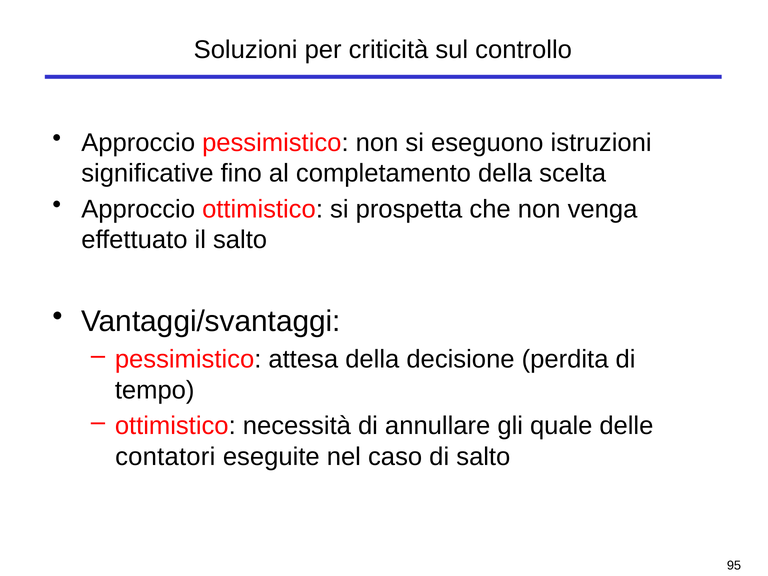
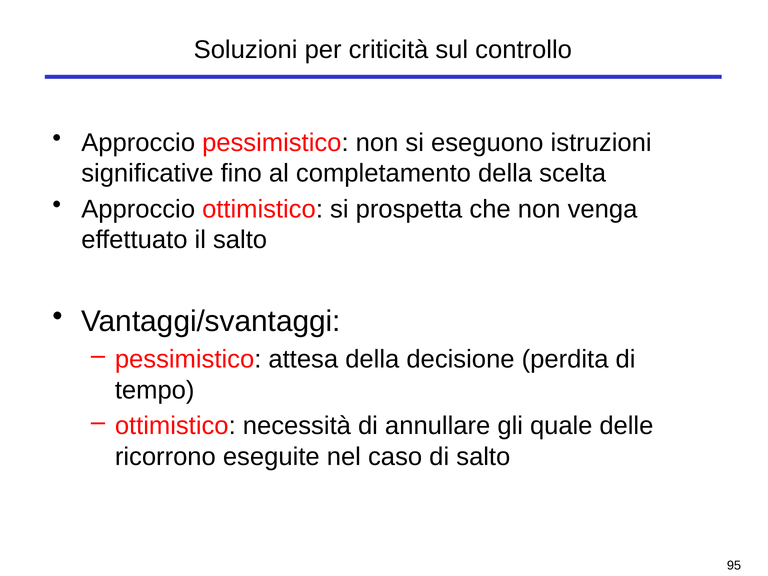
contatori: contatori -> ricorrono
